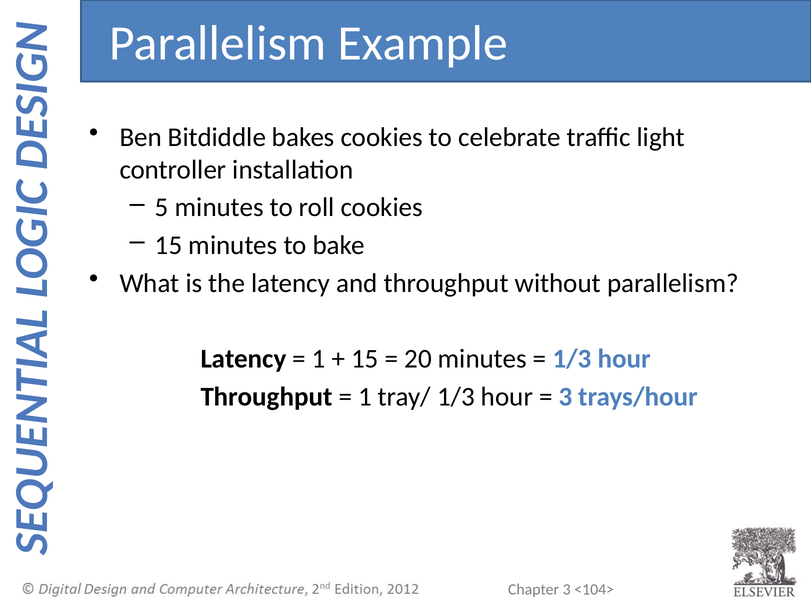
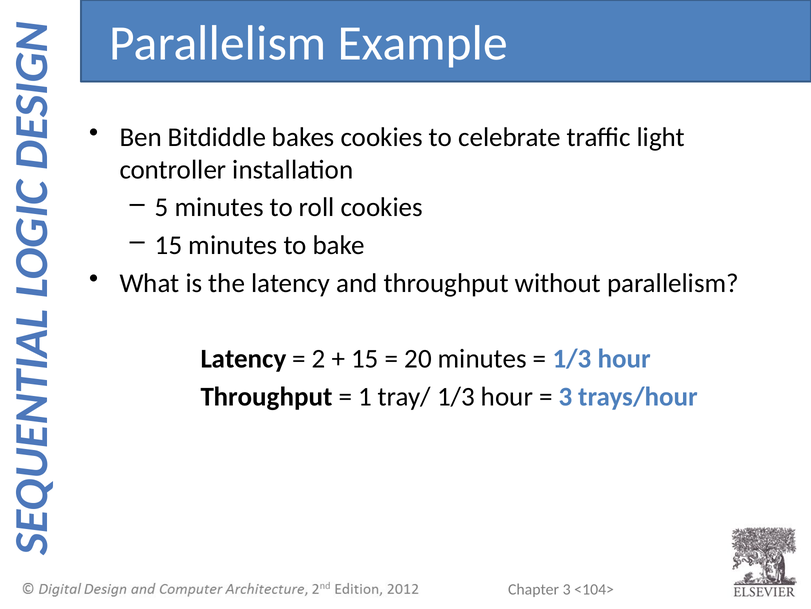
1 at (319, 359): 1 -> 2
